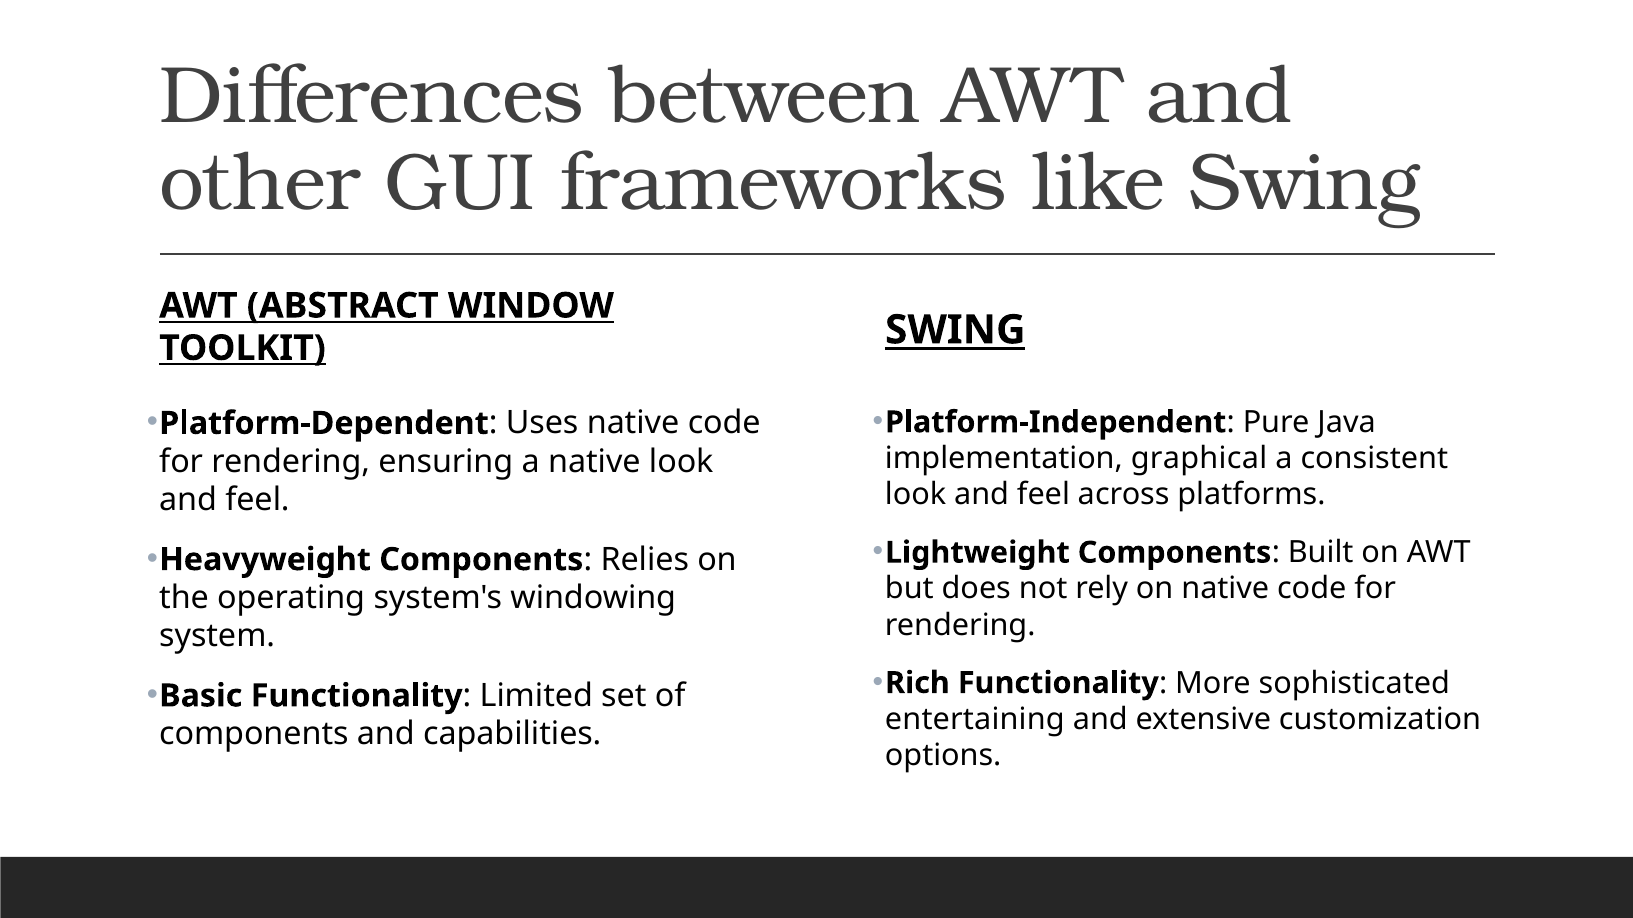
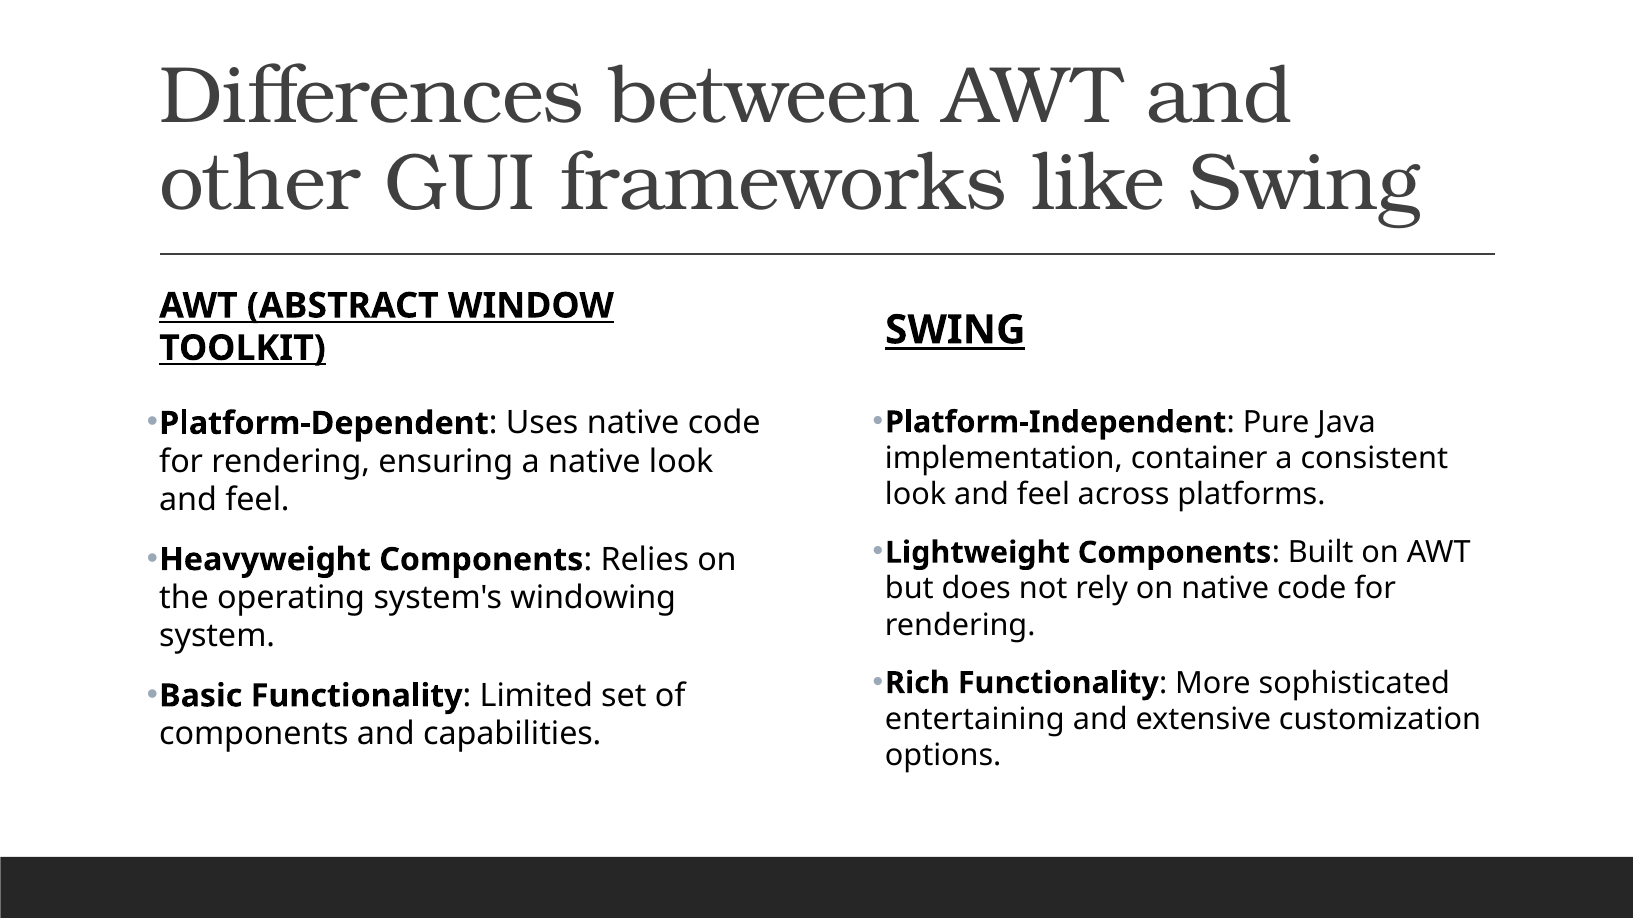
graphical: graphical -> container
